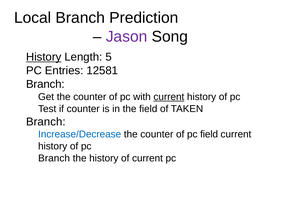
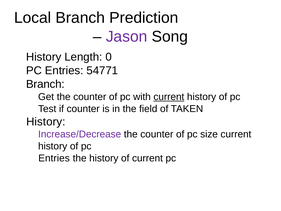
History at (44, 57) underline: present -> none
5: 5 -> 0
12581: 12581 -> 54771
Branch at (46, 121): Branch -> History
Increase/Decrease colour: blue -> purple
pc field: field -> size
Branch at (54, 158): Branch -> Entries
